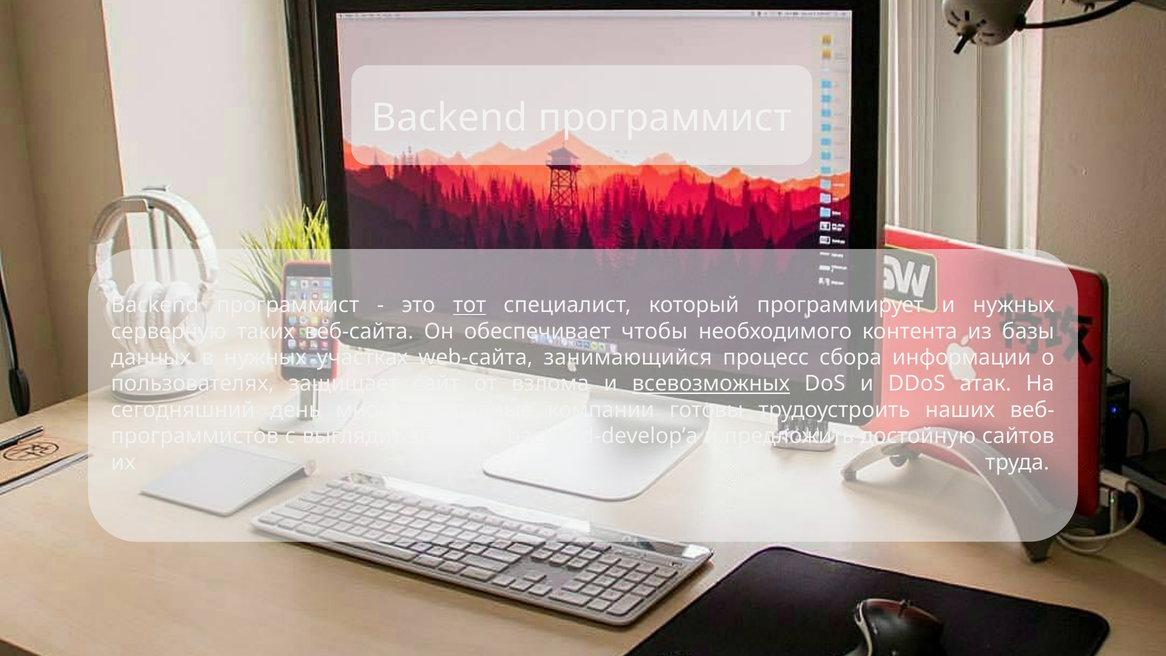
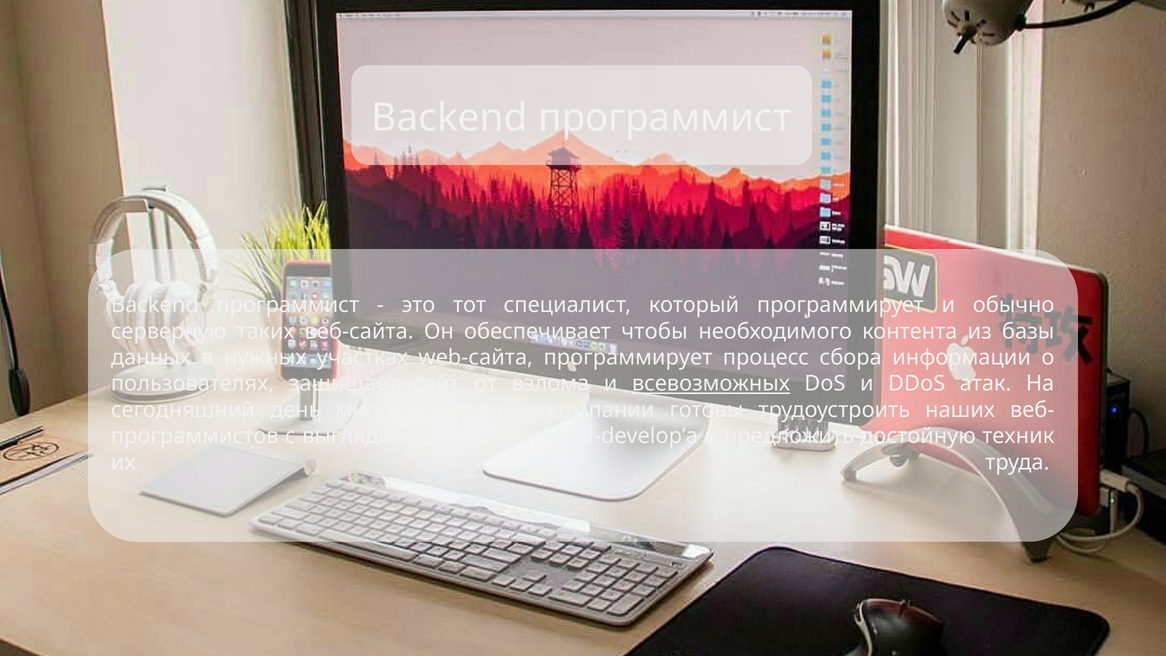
тот underline: present -> none
и нужных: нужных -> обычно
web-сайта занимающийся: занимающийся -> программирует
сайтов: сайтов -> техник
